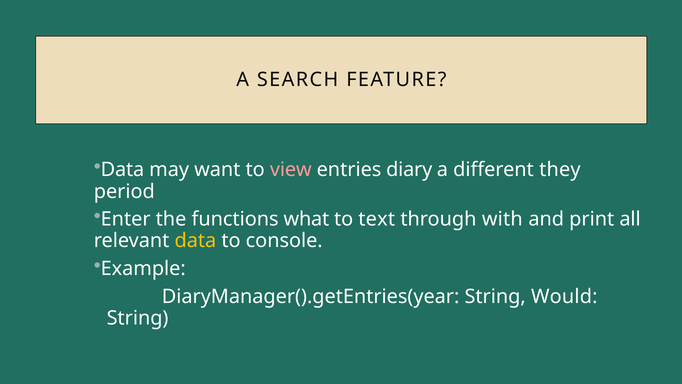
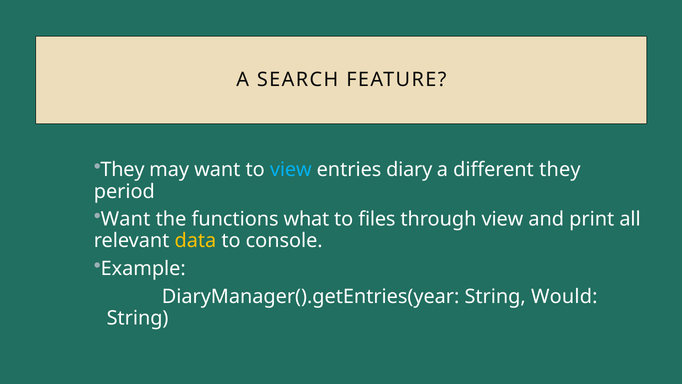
Data at (122, 170): Data -> They
view at (291, 170) colour: pink -> light blue
Enter at (126, 219): Enter -> Want
text: text -> files
through with: with -> view
